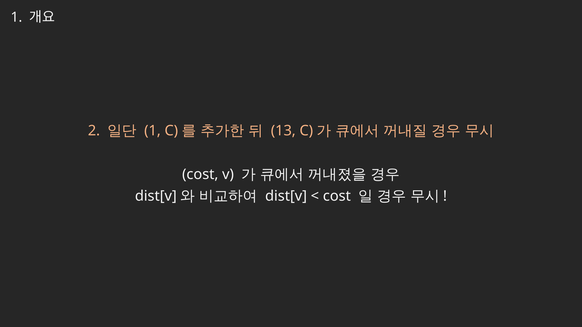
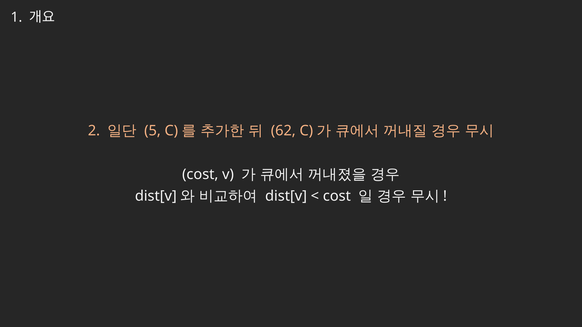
1 at (153, 131): 1 -> 5
13: 13 -> 62
